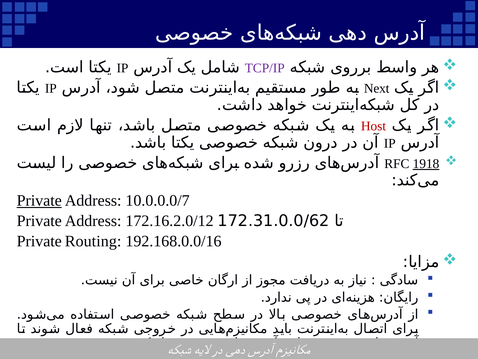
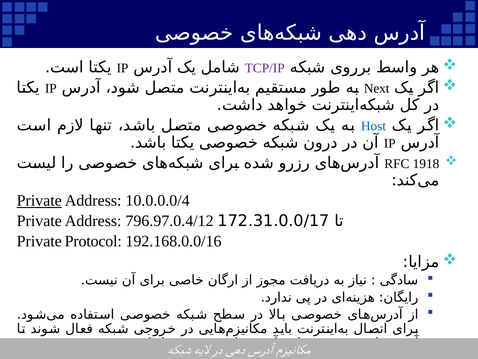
Host colour: red -> blue
1918 underline: present -> none
10.0.0.0/7: 10.0.0.0/7 -> 10.0.0.0/4
172.16.2.0/12: 172.16.2.0/12 -> 796.97.0.4/12
172.31.0.0/62: 172.31.0.0/62 -> 172.31.0.0/17
Routing: Routing -> Protocol
